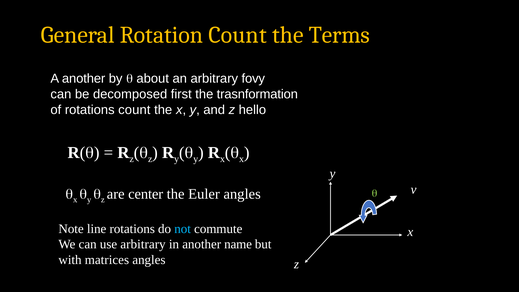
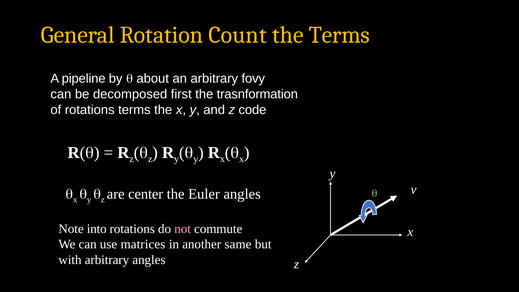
A another: another -> pipeline
rotations count: count -> terms
hello: hello -> code
line: line -> into
not colour: light blue -> pink
use arbitrary: arbitrary -> matrices
name: name -> same
with matrices: matrices -> arbitrary
